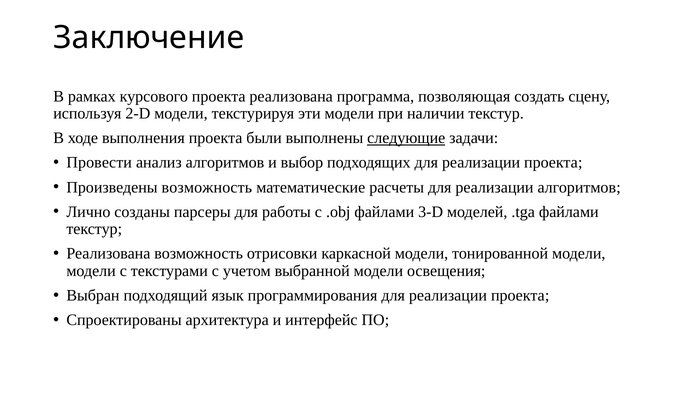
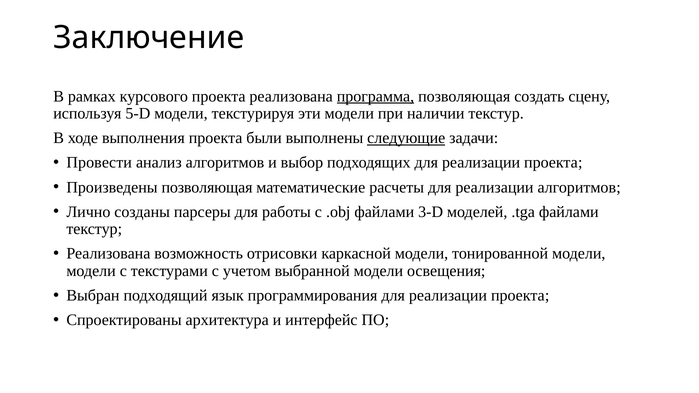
программа underline: none -> present
2-D: 2-D -> 5-D
Произведены возможность: возможность -> позволяющая
